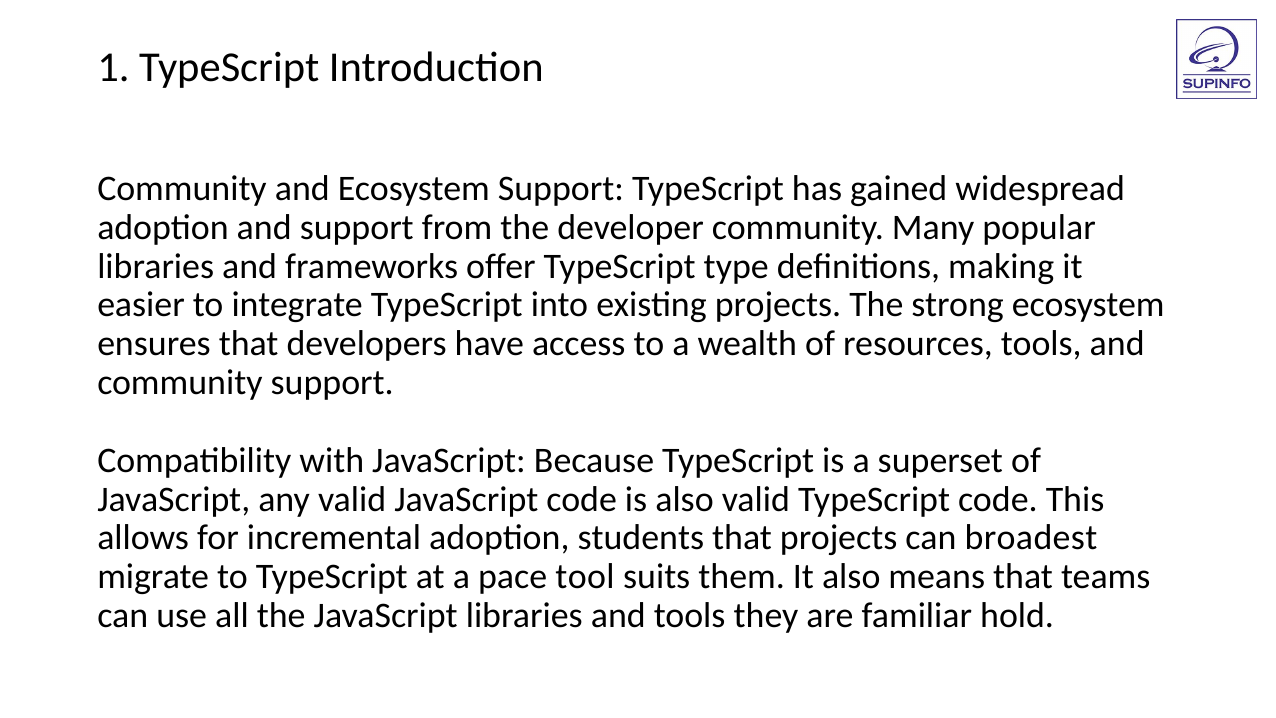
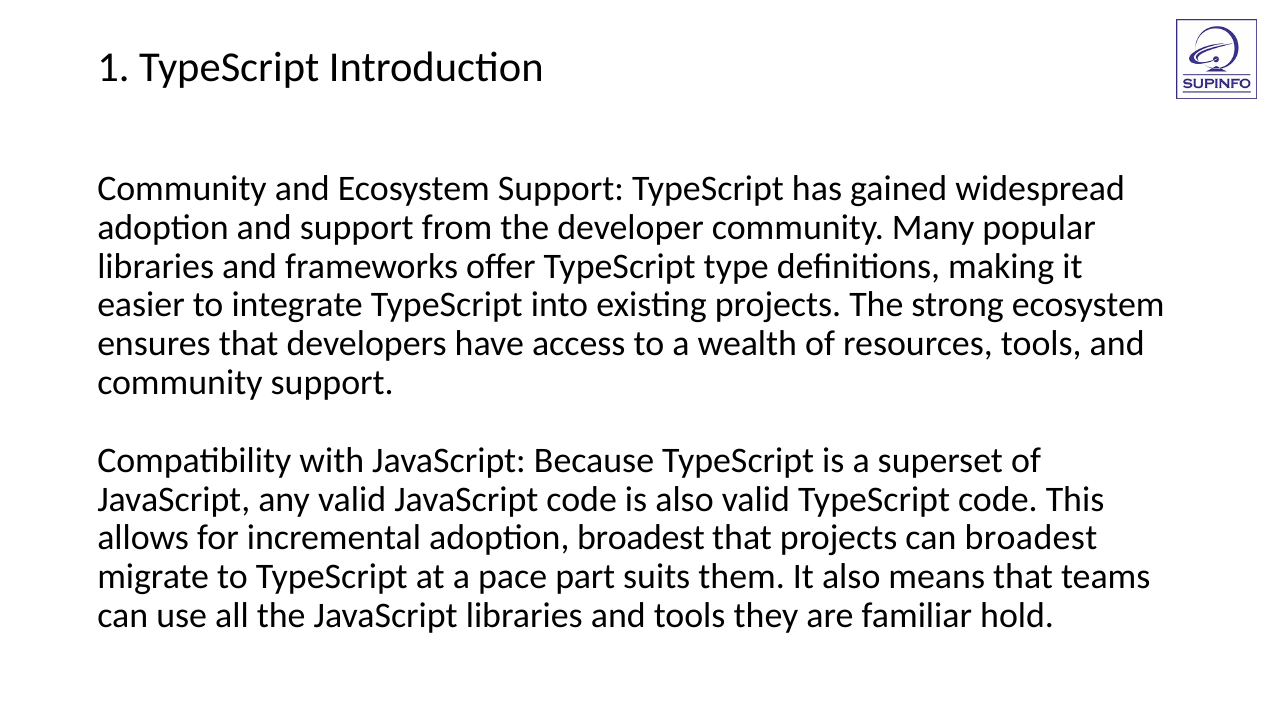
adoption students: students -> broadest
tool: tool -> part
